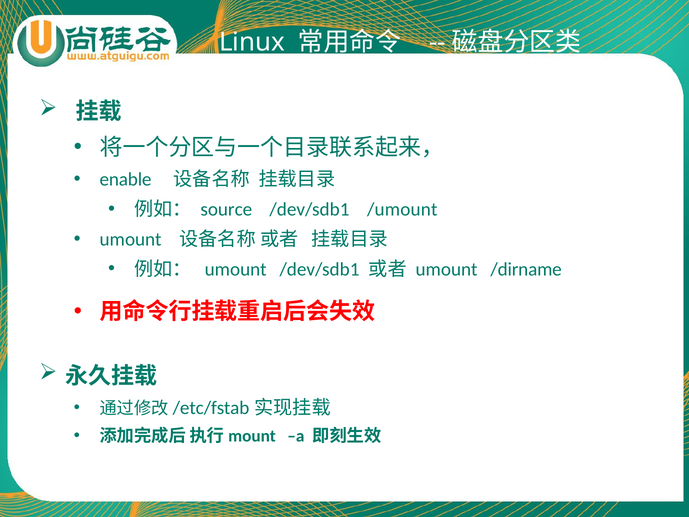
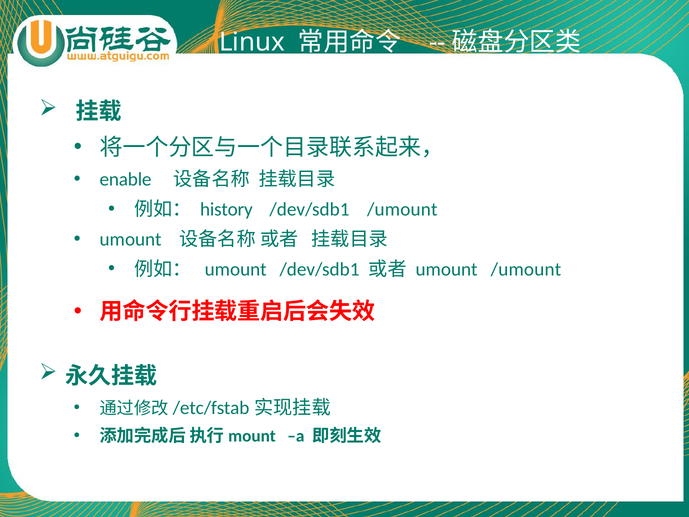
source: source -> history
umount /dirname: /dirname -> /umount
